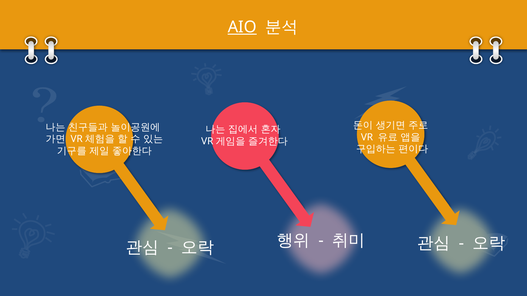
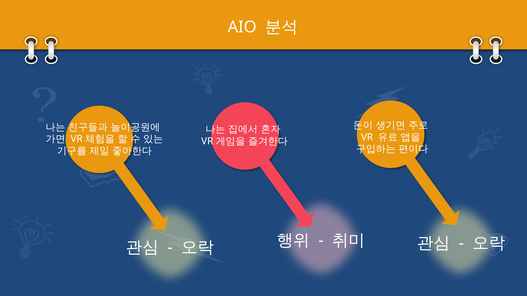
AIO underline: present -> none
